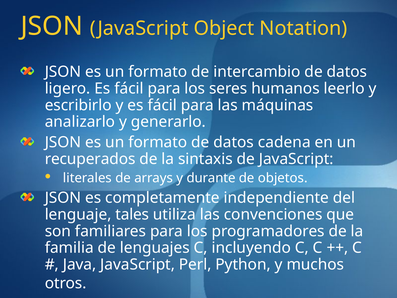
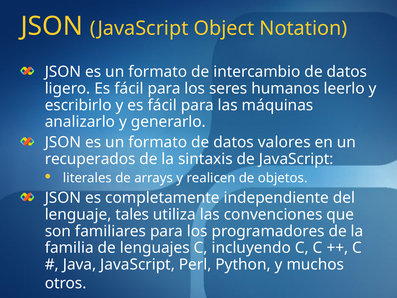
cadena: cadena -> valores
durante: durante -> realicen
